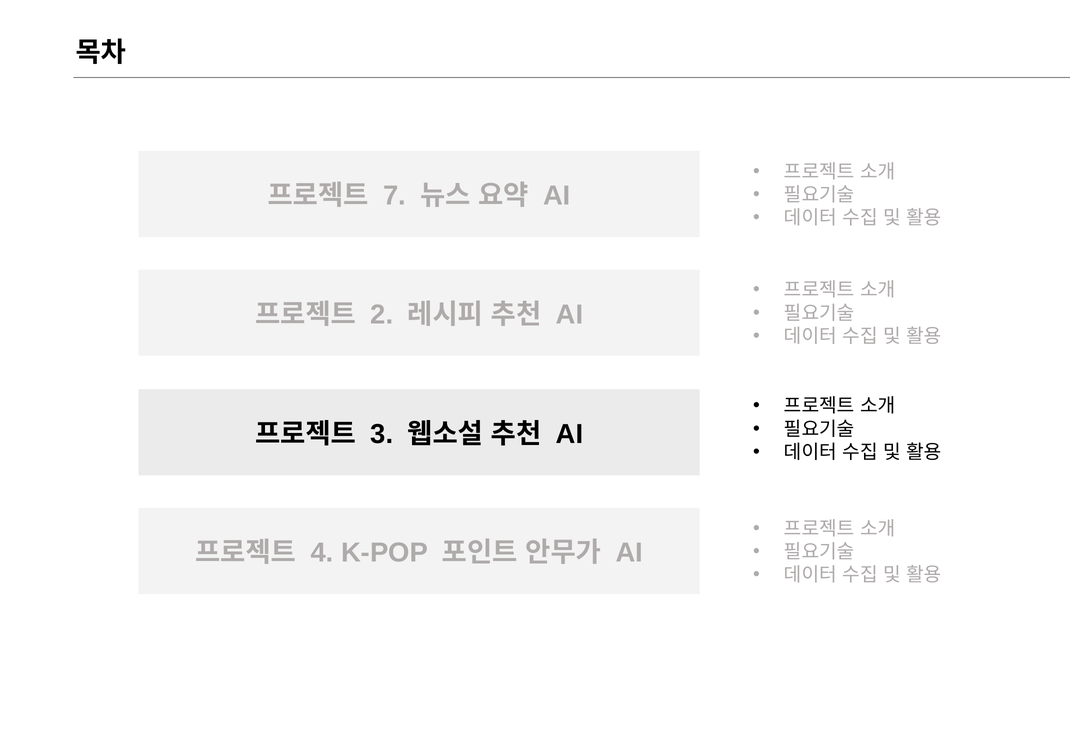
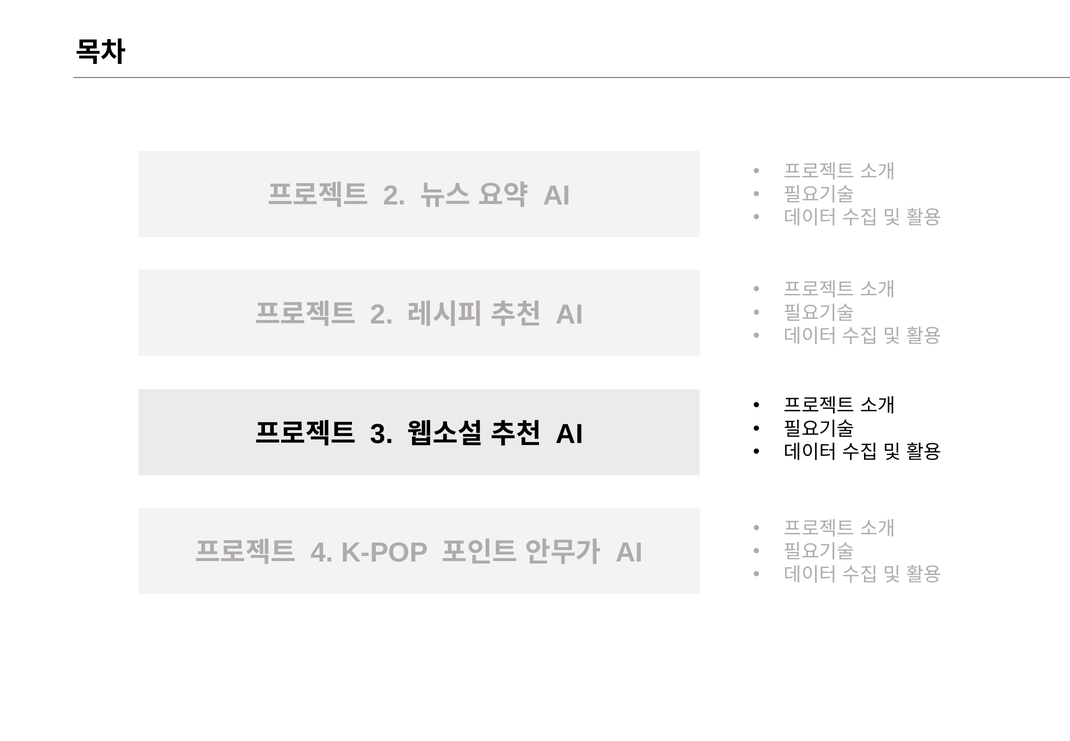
7 at (394, 196): 7 -> 2
